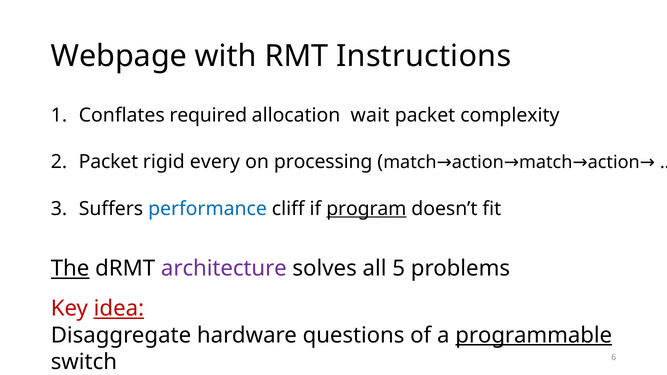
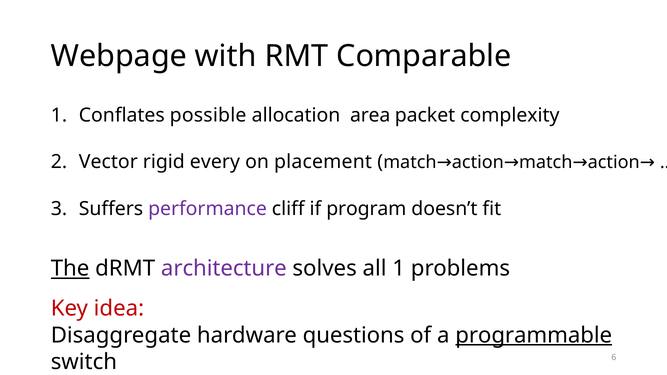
Instructions: Instructions -> Comparable
required: required -> possible
wait: wait -> area
Packet at (108, 162): Packet -> Vector
processing: processing -> placement
performance colour: blue -> purple
program underline: present -> none
all 5: 5 -> 1
idea underline: present -> none
